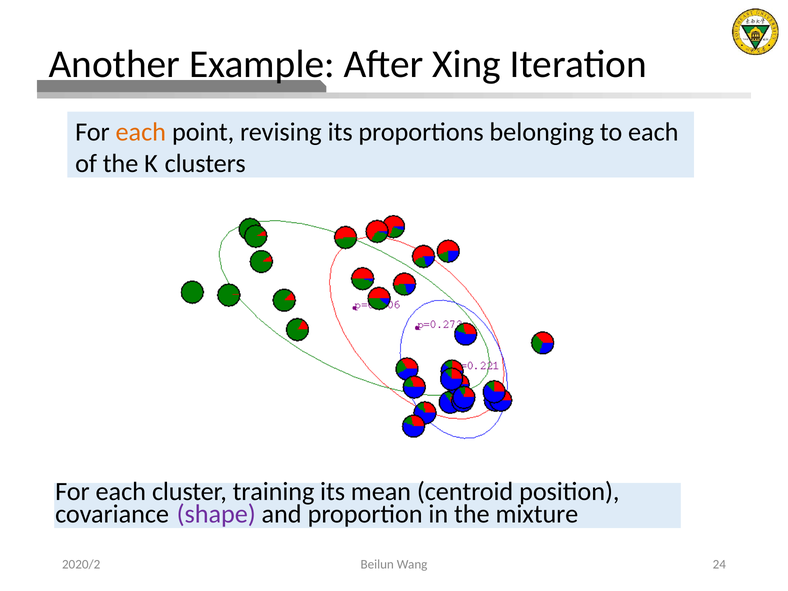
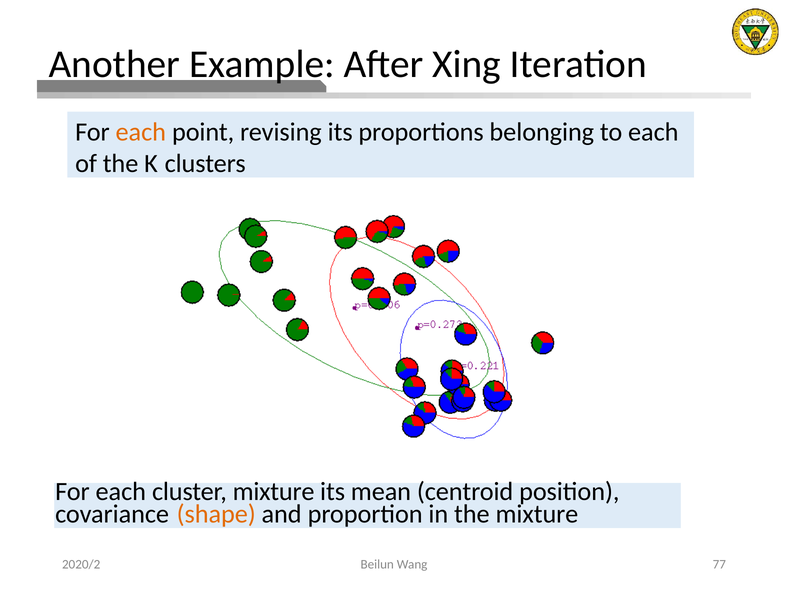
cluster training: training -> mixture
shape colour: purple -> orange
24: 24 -> 77
